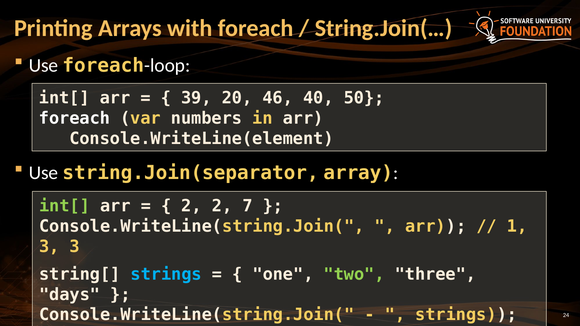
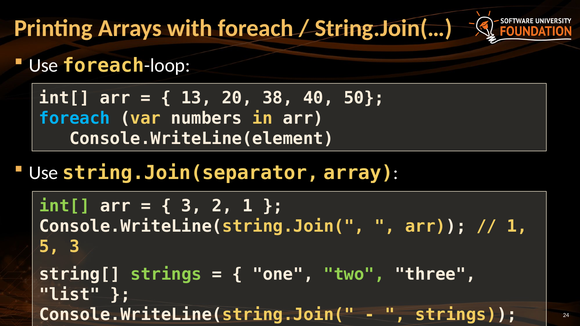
39: 39 -> 13
46: 46 -> 38
foreach at (74, 118) colour: white -> light blue
2 at (192, 206): 2 -> 3
2 7: 7 -> 1
3 at (49, 247): 3 -> 5
strings at (166, 274) colour: light blue -> light green
days: days -> list
